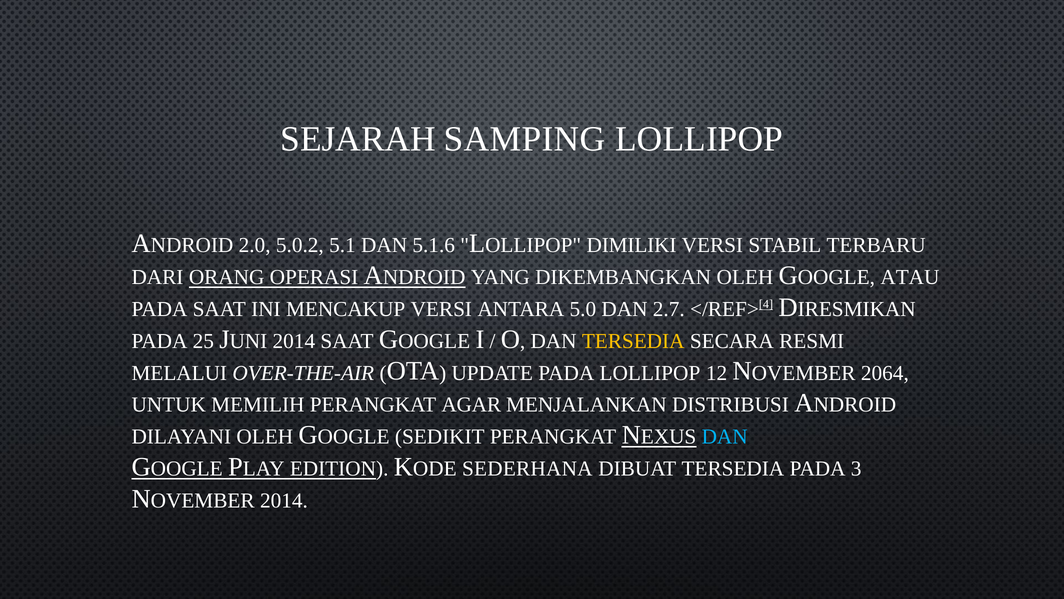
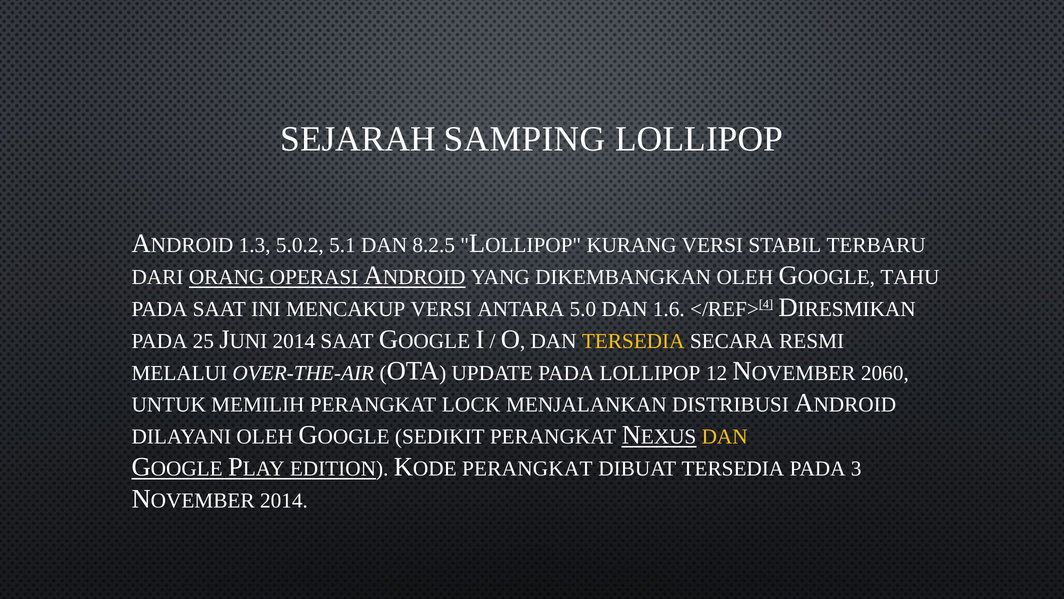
2.0: 2.0 -> 1.3
5.1.6: 5.1.6 -> 8.2.5
DIMILIKI: DIMILIKI -> KURANG
ATAU: ATAU -> TAHU
2.7: 2.7 -> 1.6
2064: 2064 -> 2060
AGAR: AGAR -> LOCK
DAN at (725, 437) colour: light blue -> yellow
SEDERHANA at (527, 468): SEDERHANA -> PERANGKAT
